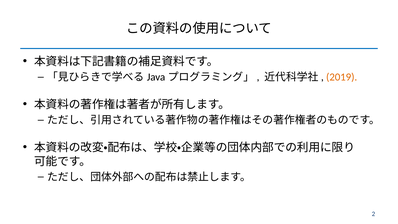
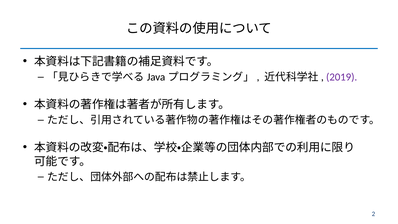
2019 colour: orange -> purple
